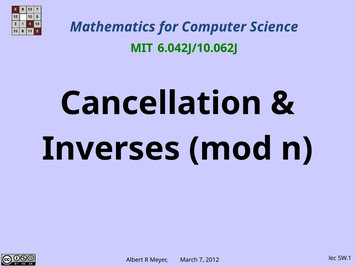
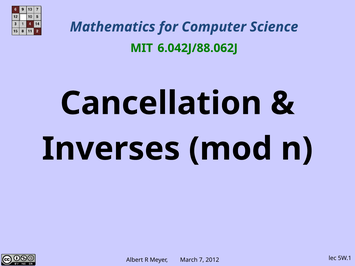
6.042J/10.062J: 6.042J/10.062J -> 6.042J/88.062J
